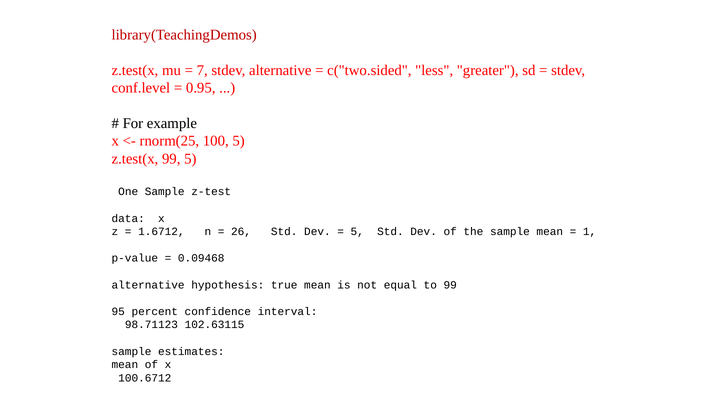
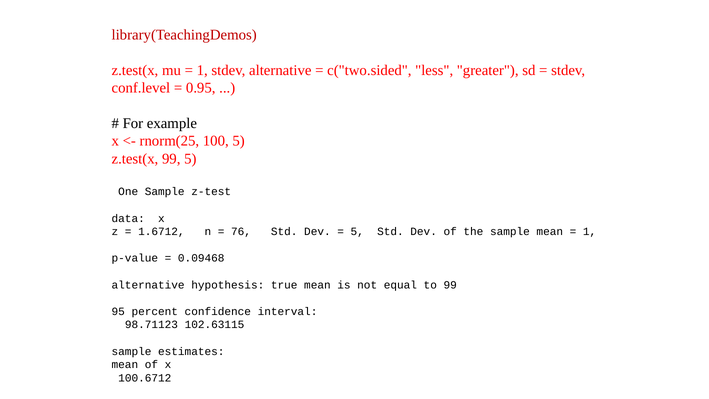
7 at (202, 70): 7 -> 1
26: 26 -> 76
